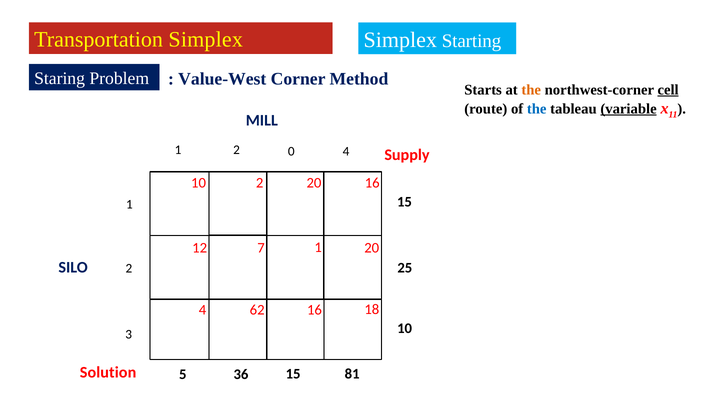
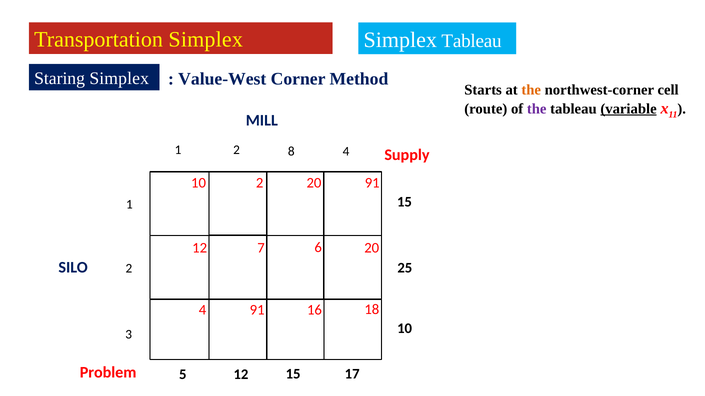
Simplex Starting: Starting -> Tableau
Staring Problem: Problem -> Simplex
cell underline: present -> none
the at (537, 109) colour: blue -> purple
0: 0 -> 8
2 16: 16 -> 91
7 1: 1 -> 6
4 62: 62 -> 91
Solution: Solution -> Problem
5 36: 36 -> 12
81: 81 -> 17
